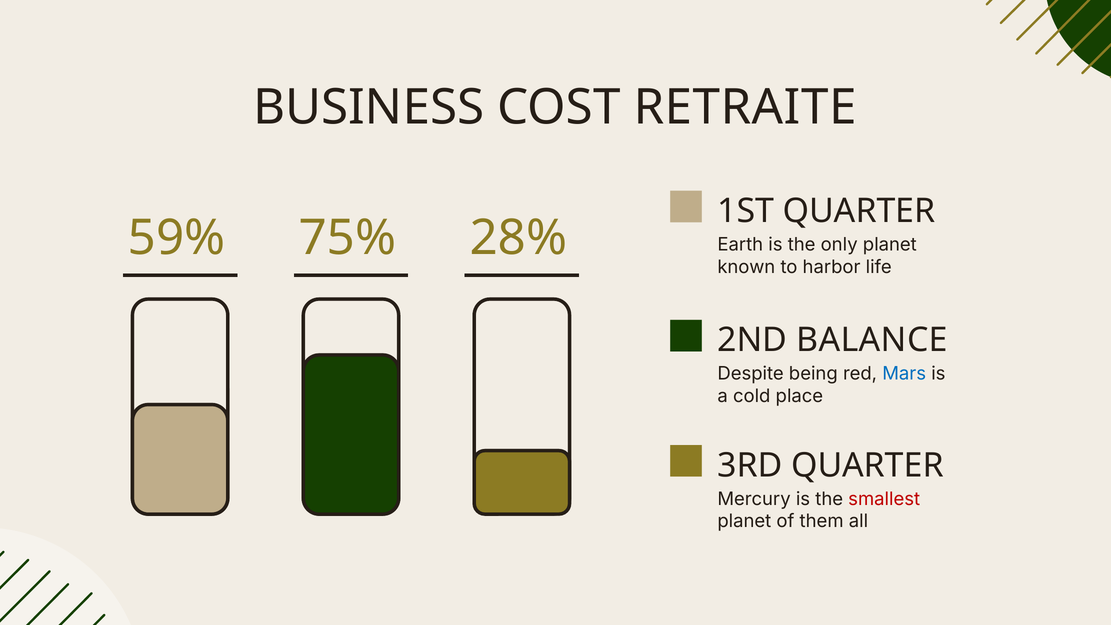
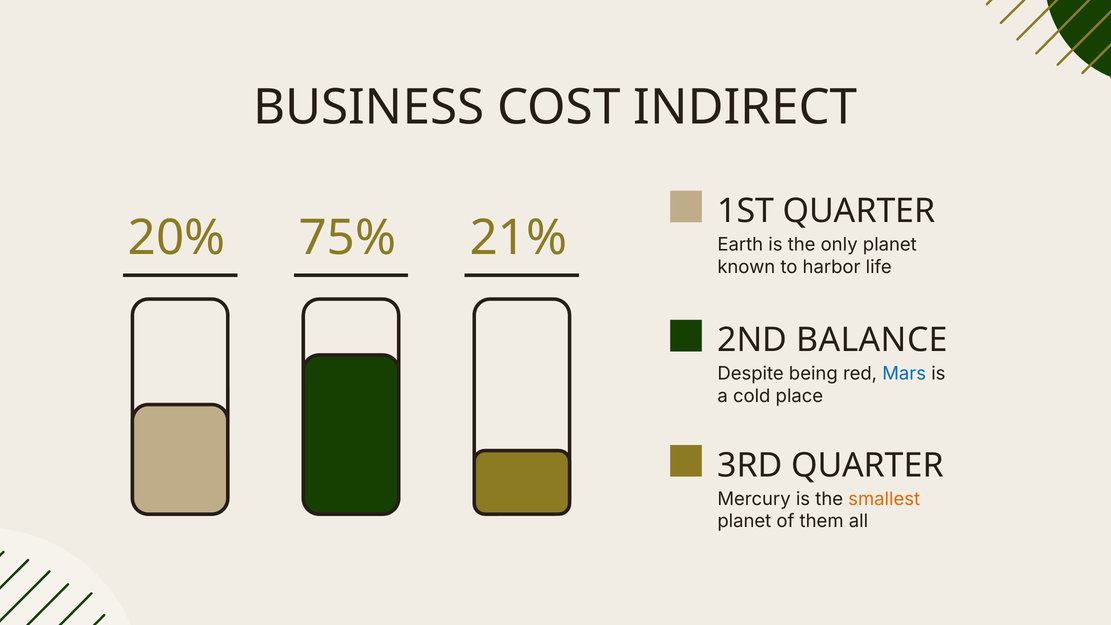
RETRAITE: RETRAITE -> INDIRECT
59%: 59% -> 20%
28%: 28% -> 21%
smallest colour: red -> orange
